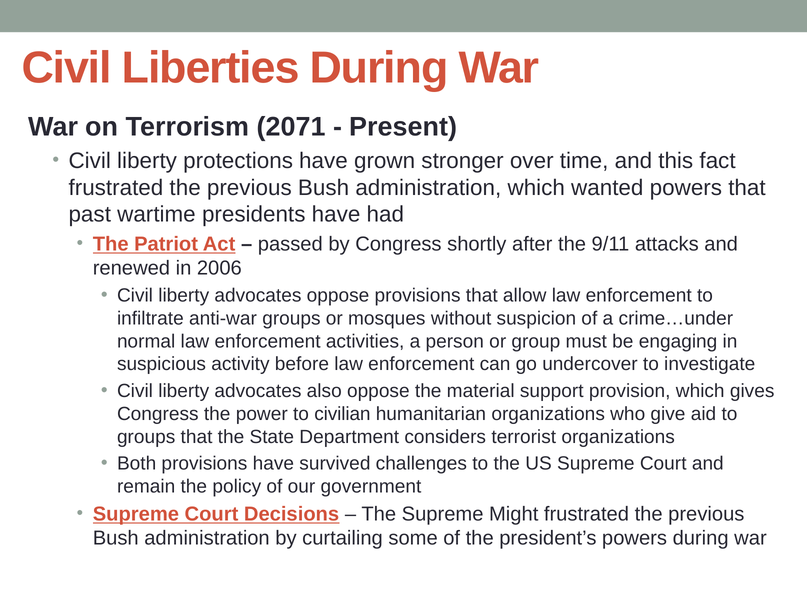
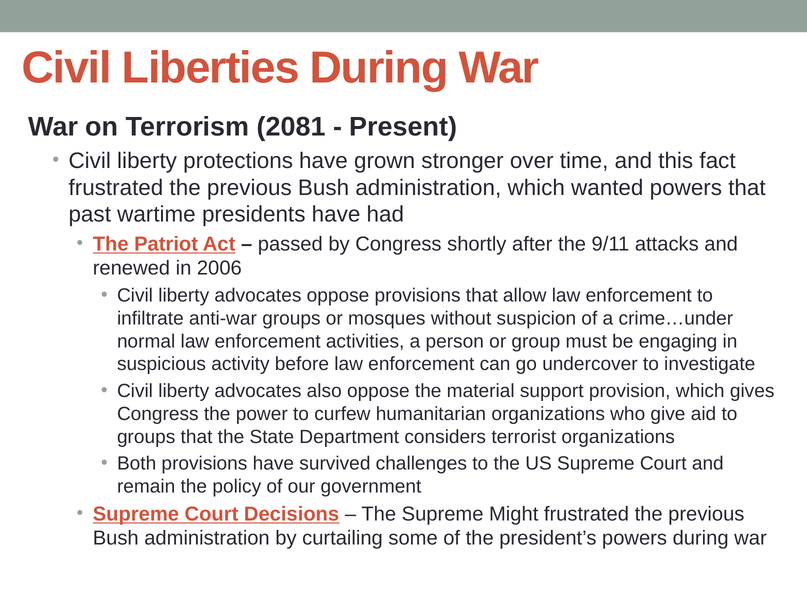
2071: 2071 -> 2081
civilian: civilian -> curfew
